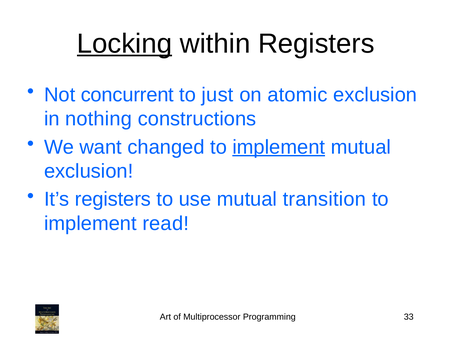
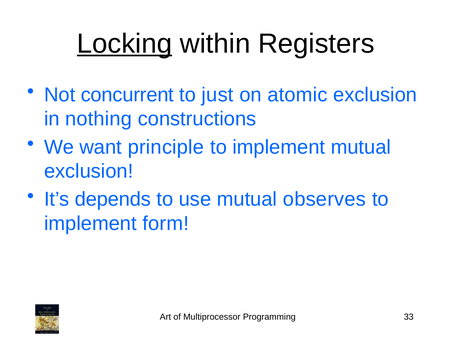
changed: changed -> principle
implement at (279, 147) underline: present -> none
It’s registers: registers -> depends
transition: transition -> observes
read: read -> form
